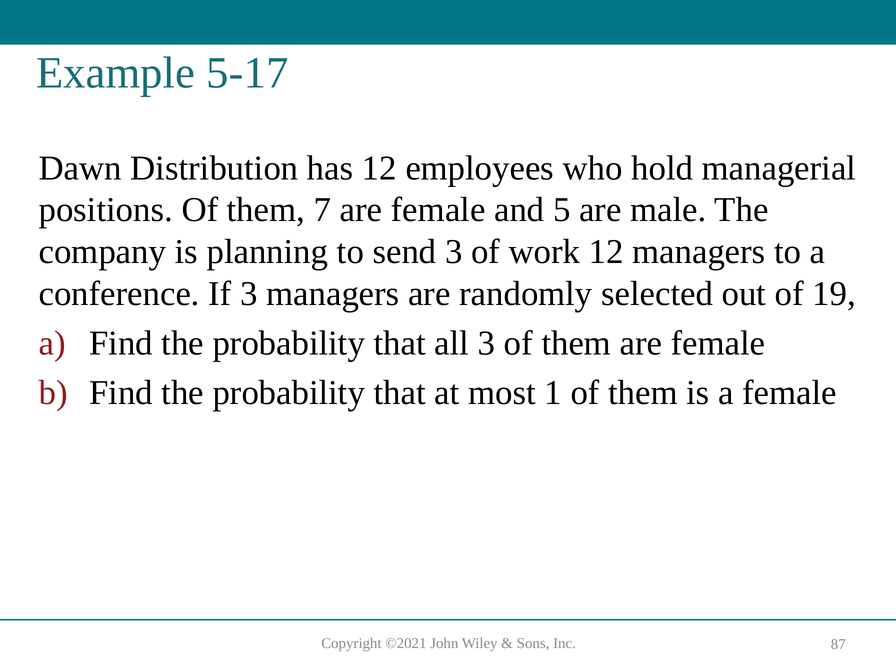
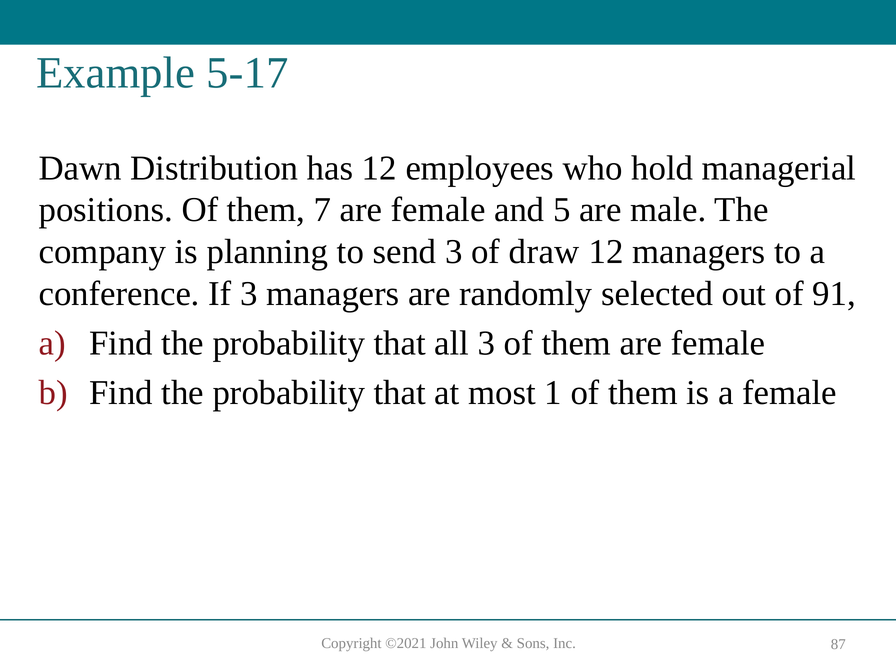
work: work -> draw
19: 19 -> 91
